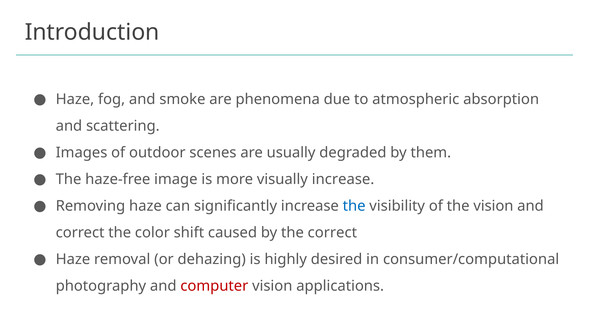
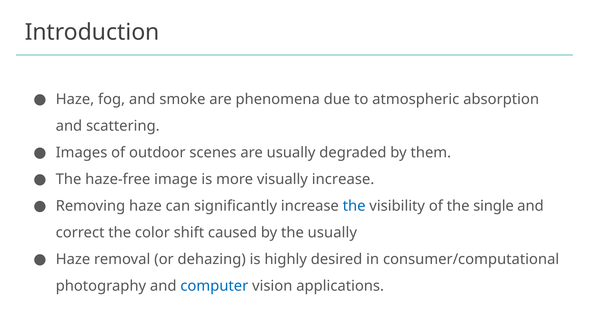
the vision: vision -> single
the correct: correct -> usually
computer colour: red -> blue
